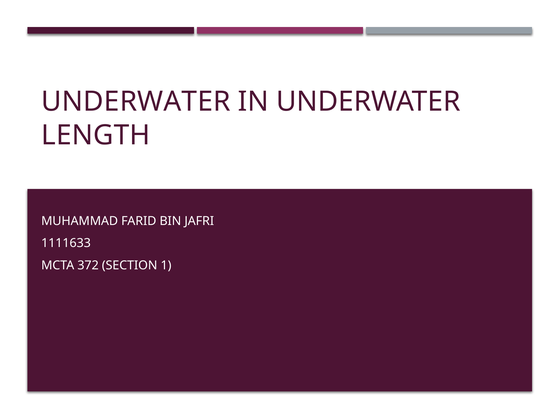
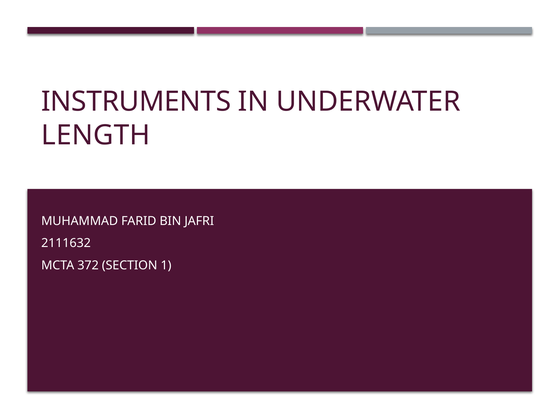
UNDERWATER at (136, 102): UNDERWATER -> INSTRUMENTS
1111633: 1111633 -> 2111632
